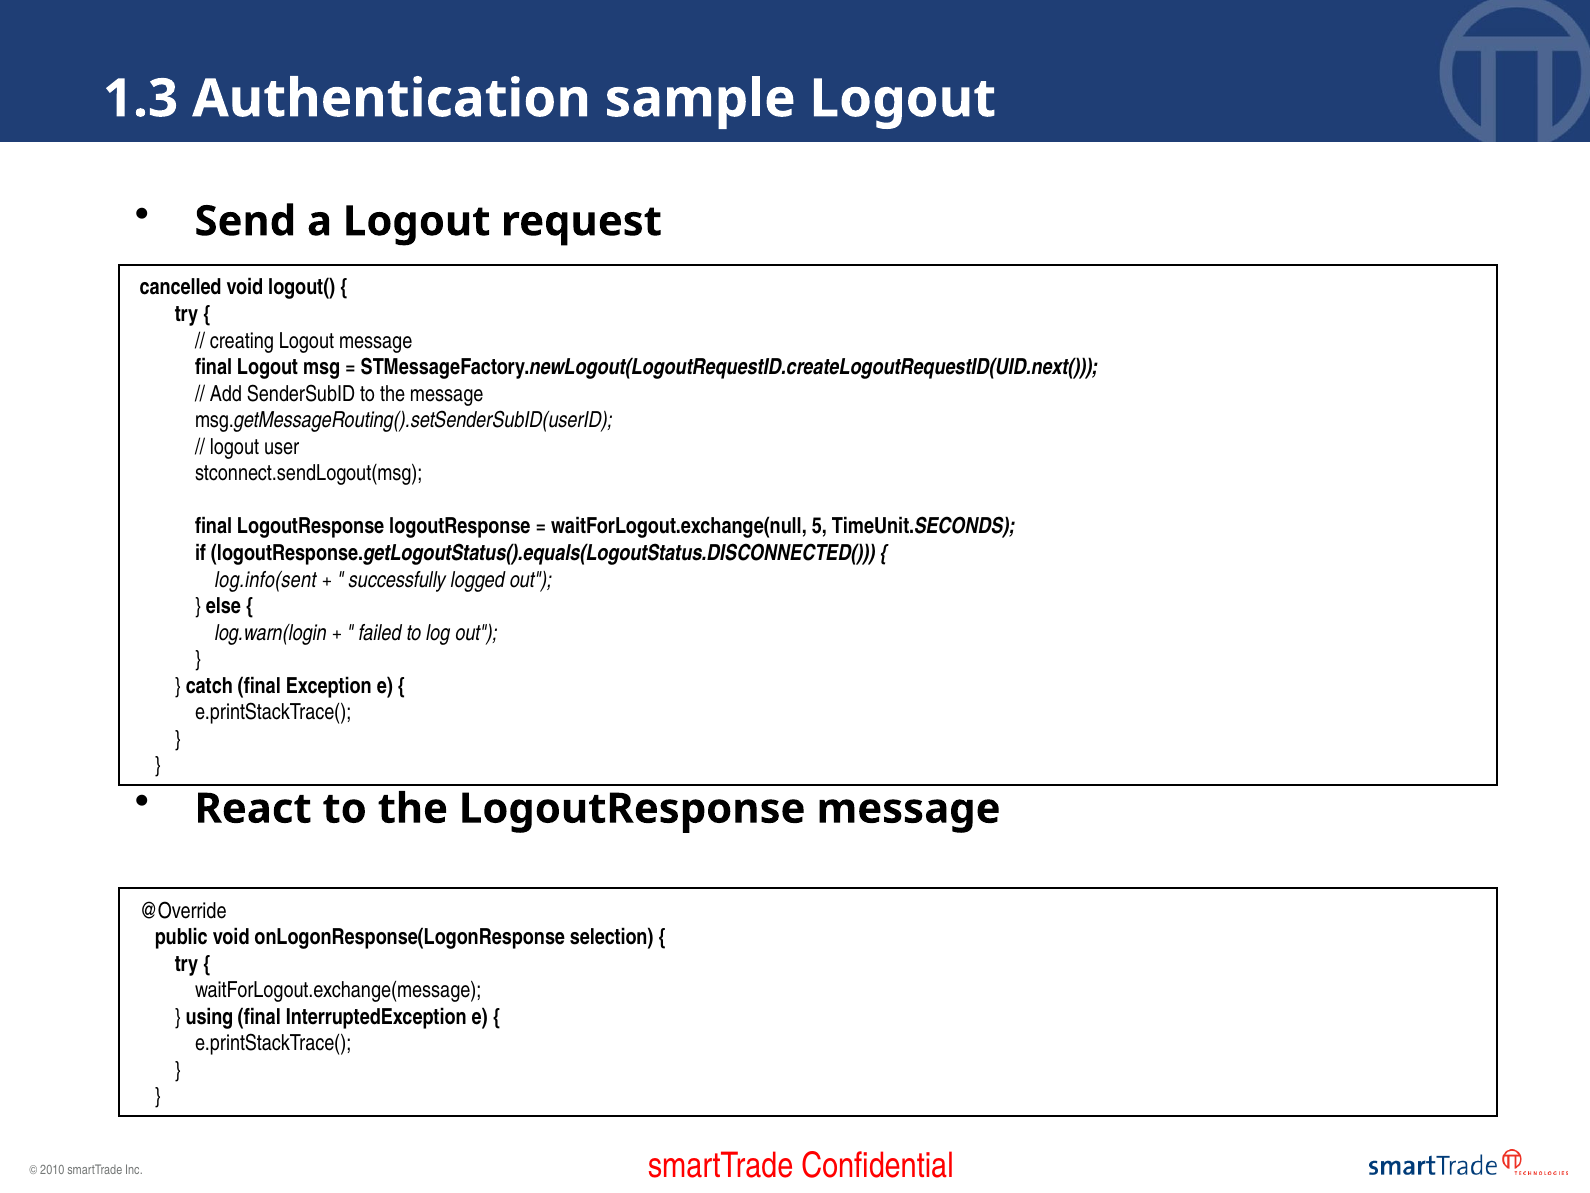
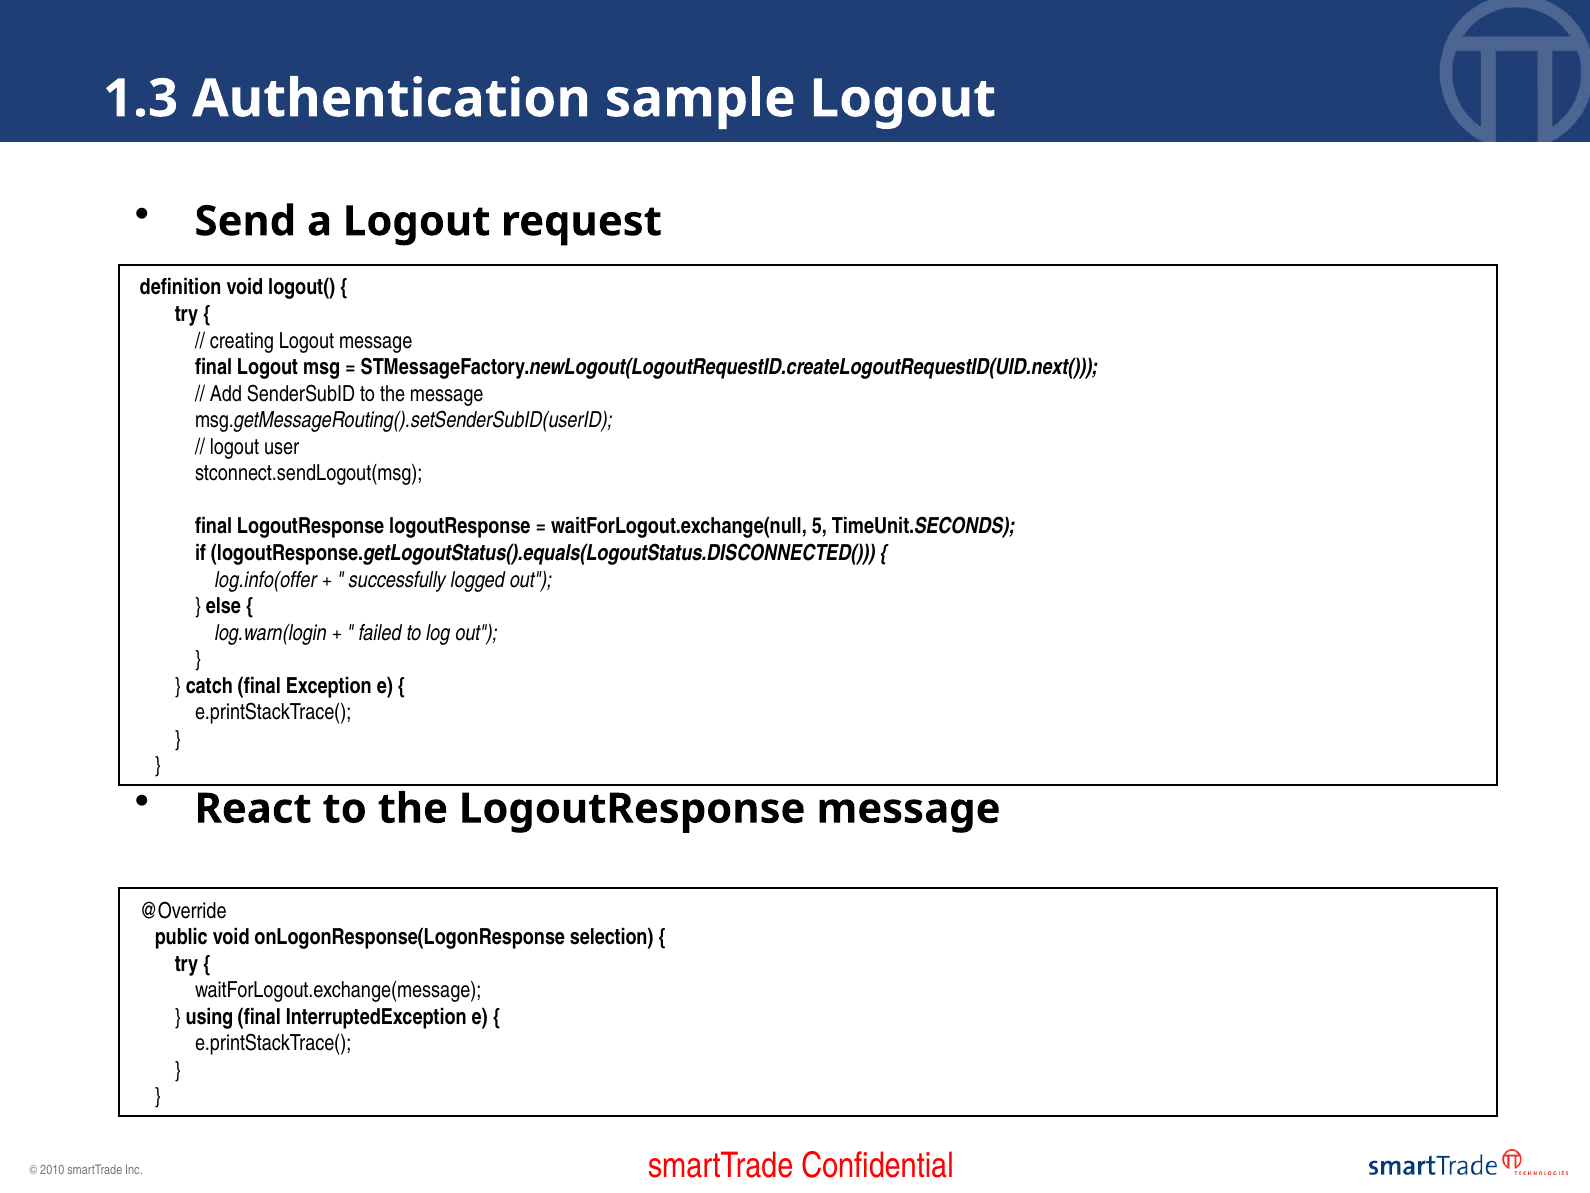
cancelled: cancelled -> definition
log.info(sent: log.info(sent -> log.info(offer
